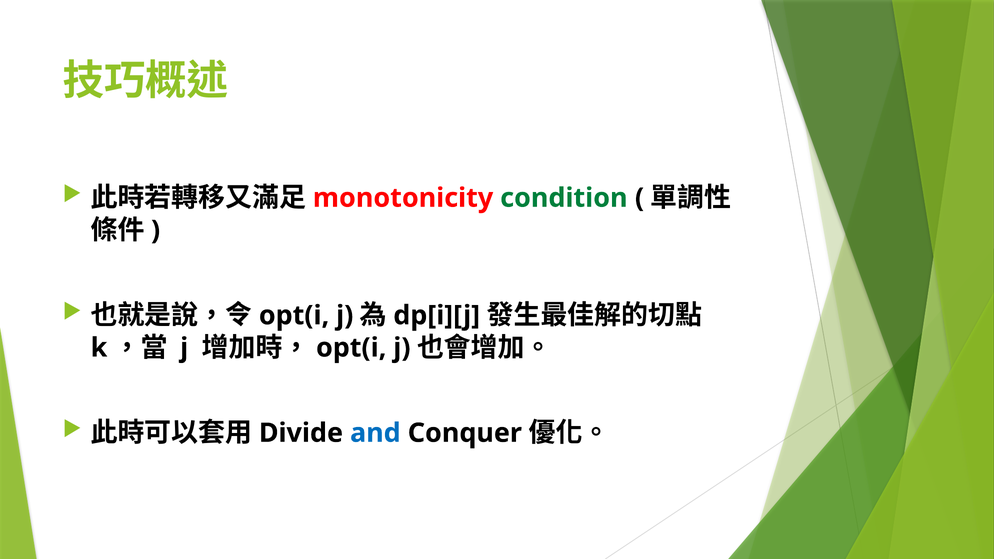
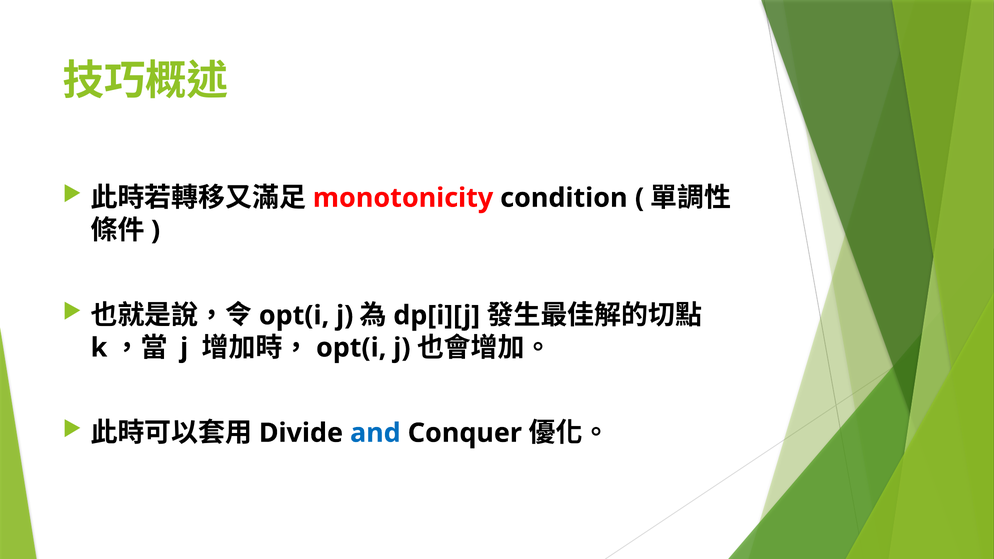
condition colour: green -> black
